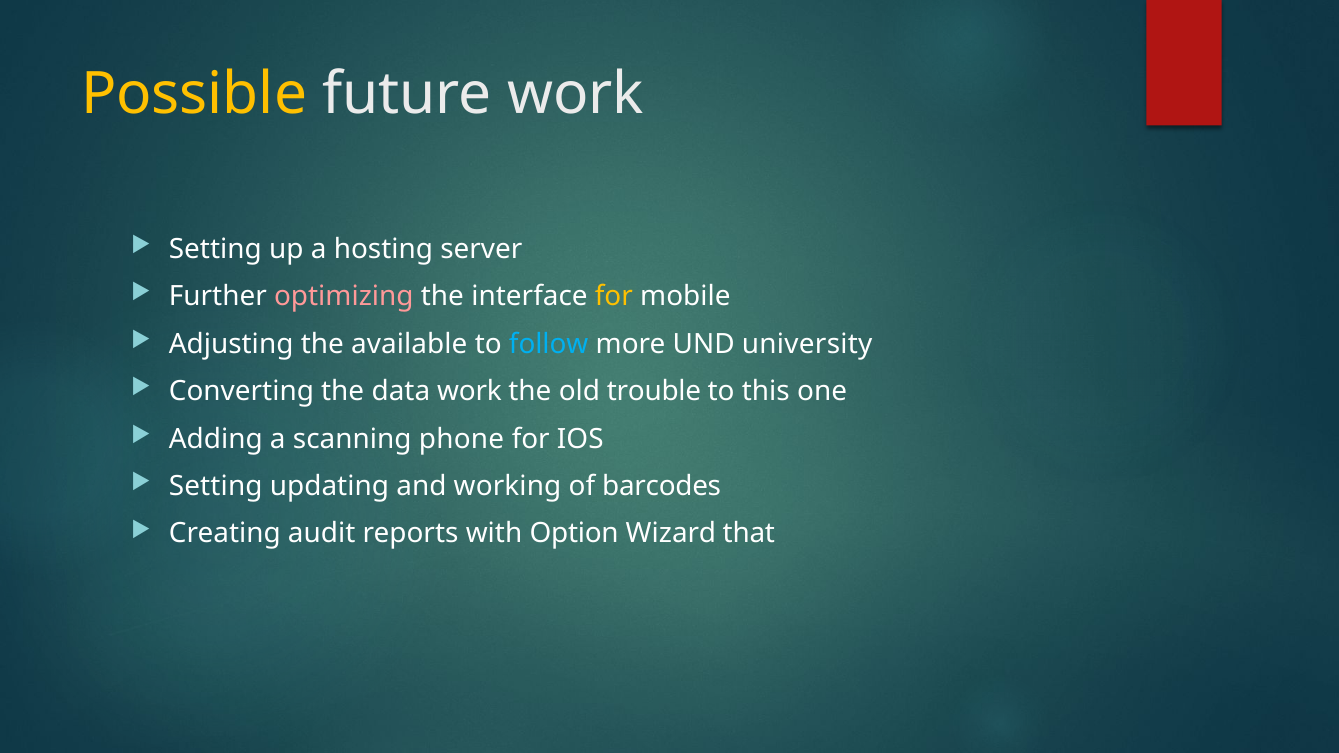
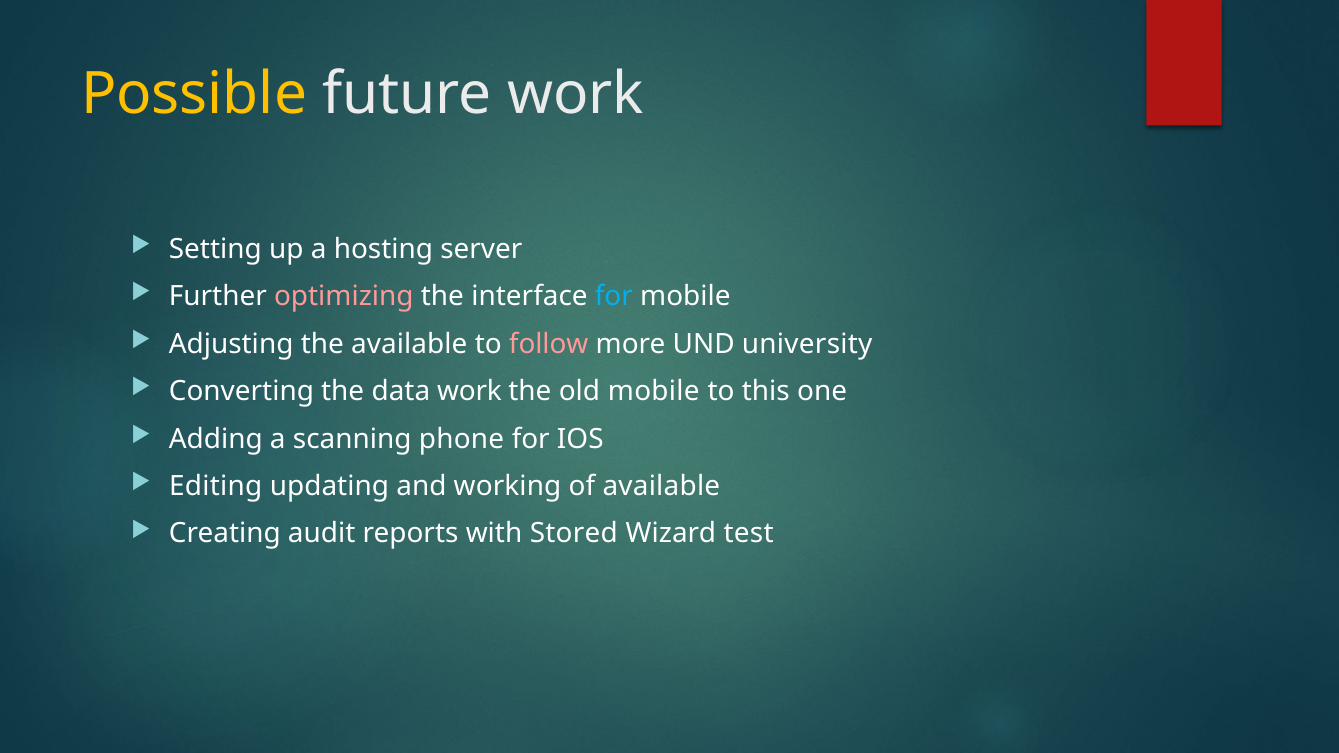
for at (614, 297) colour: yellow -> light blue
follow colour: light blue -> pink
old trouble: trouble -> mobile
Setting at (216, 486): Setting -> Editing
of barcodes: barcodes -> available
Option: Option -> Stored
that: that -> test
